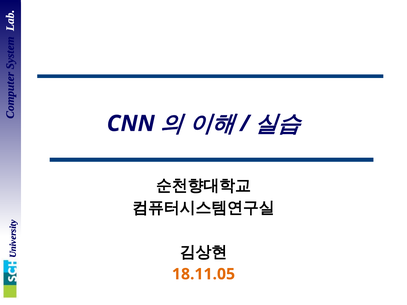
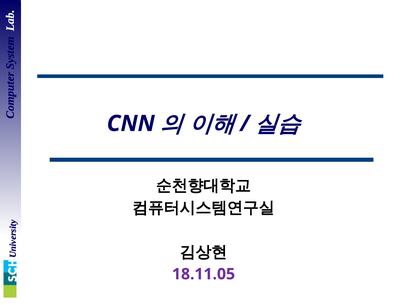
18.11.05 colour: orange -> purple
